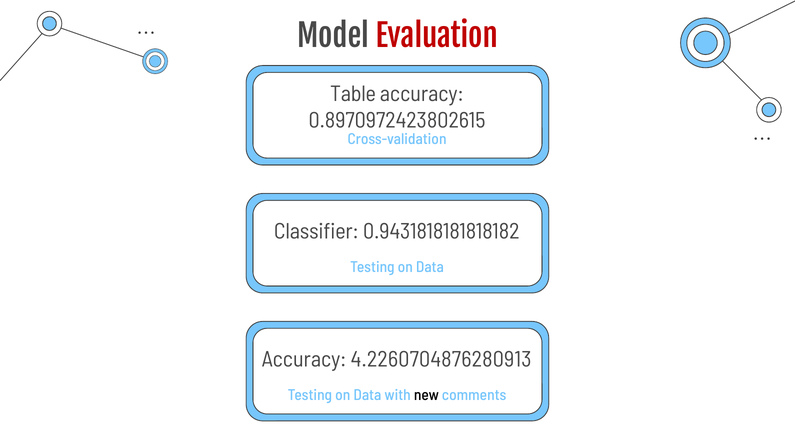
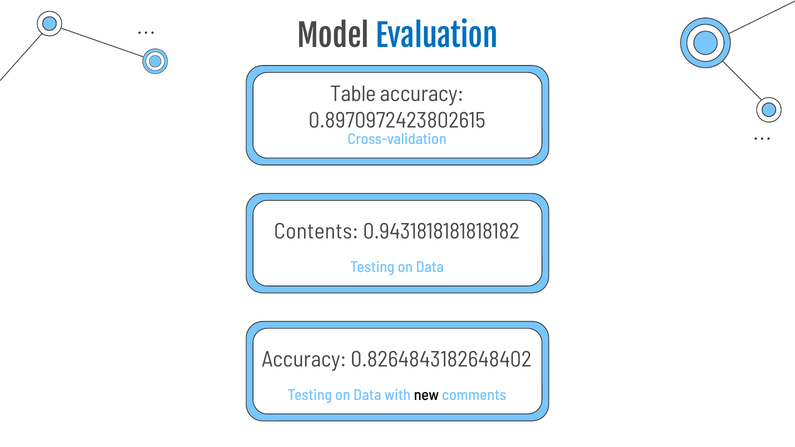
Evaluation colour: red -> blue
Classifier: Classifier -> Contents
4.2260704876280913: 4.2260704876280913 -> 0.8264843182648402
